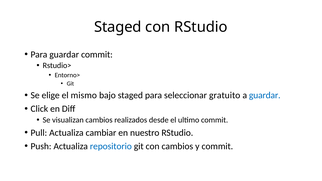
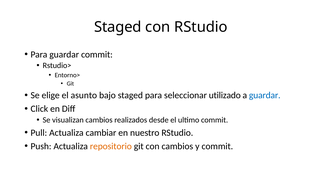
mismo: mismo -> asunto
gratuito: gratuito -> utilizado
repositorio colour: blue -> orange
